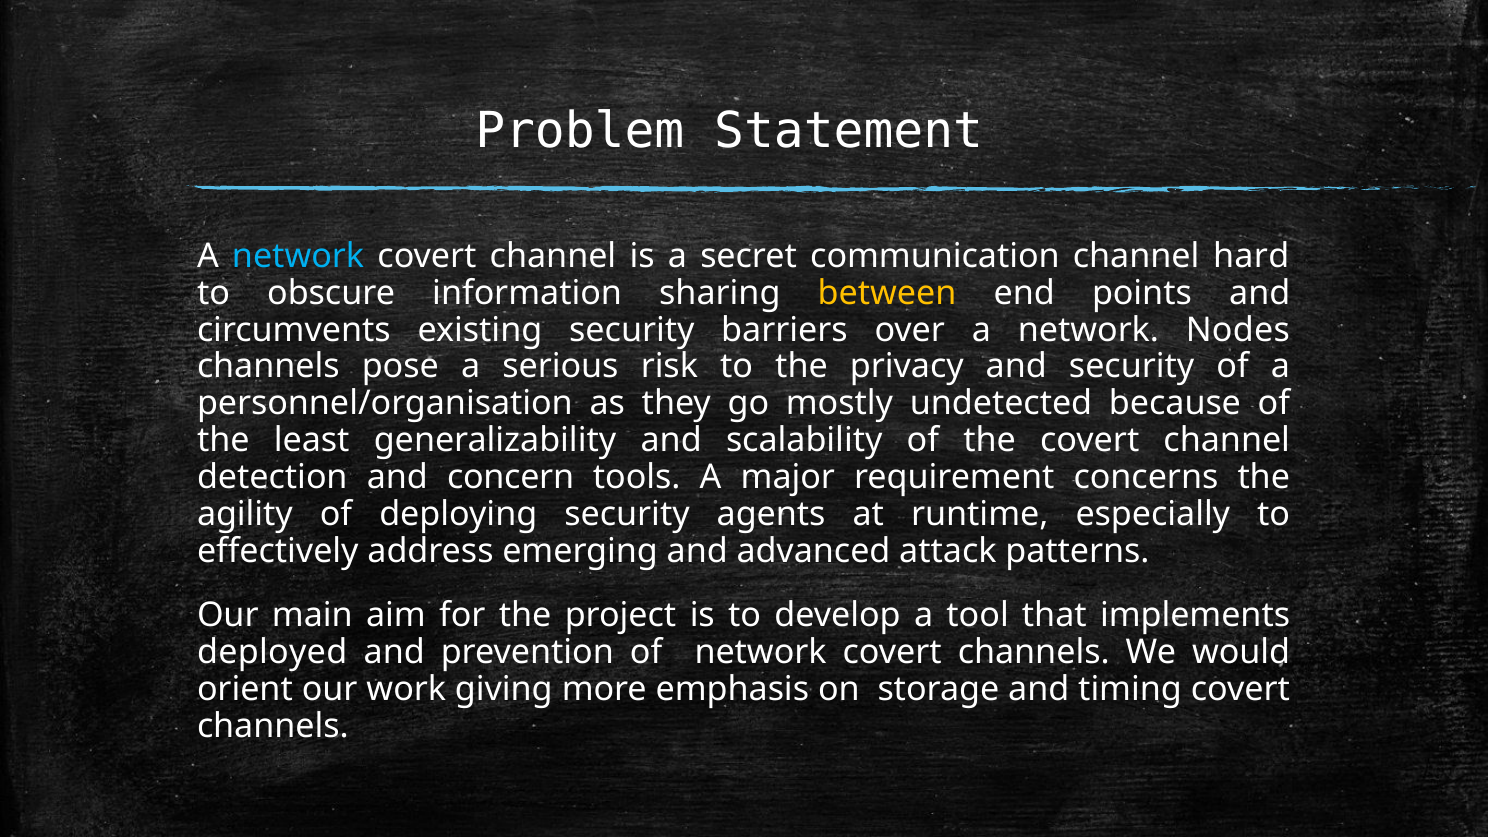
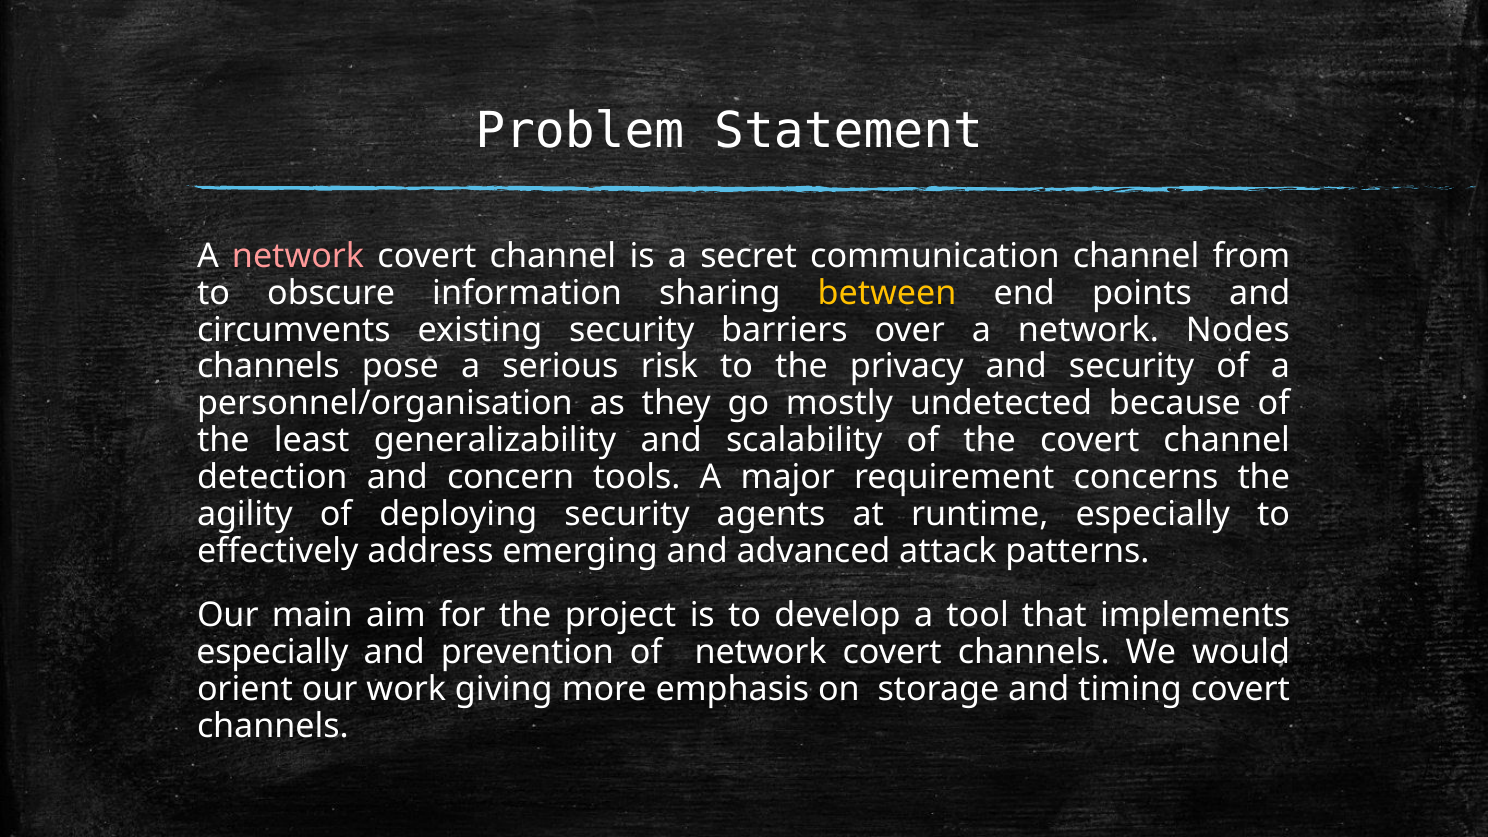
network at (298, 256) colour: light blue -> pink
hard: hard -> from
deployed at (272, 653): deployed -> especially
